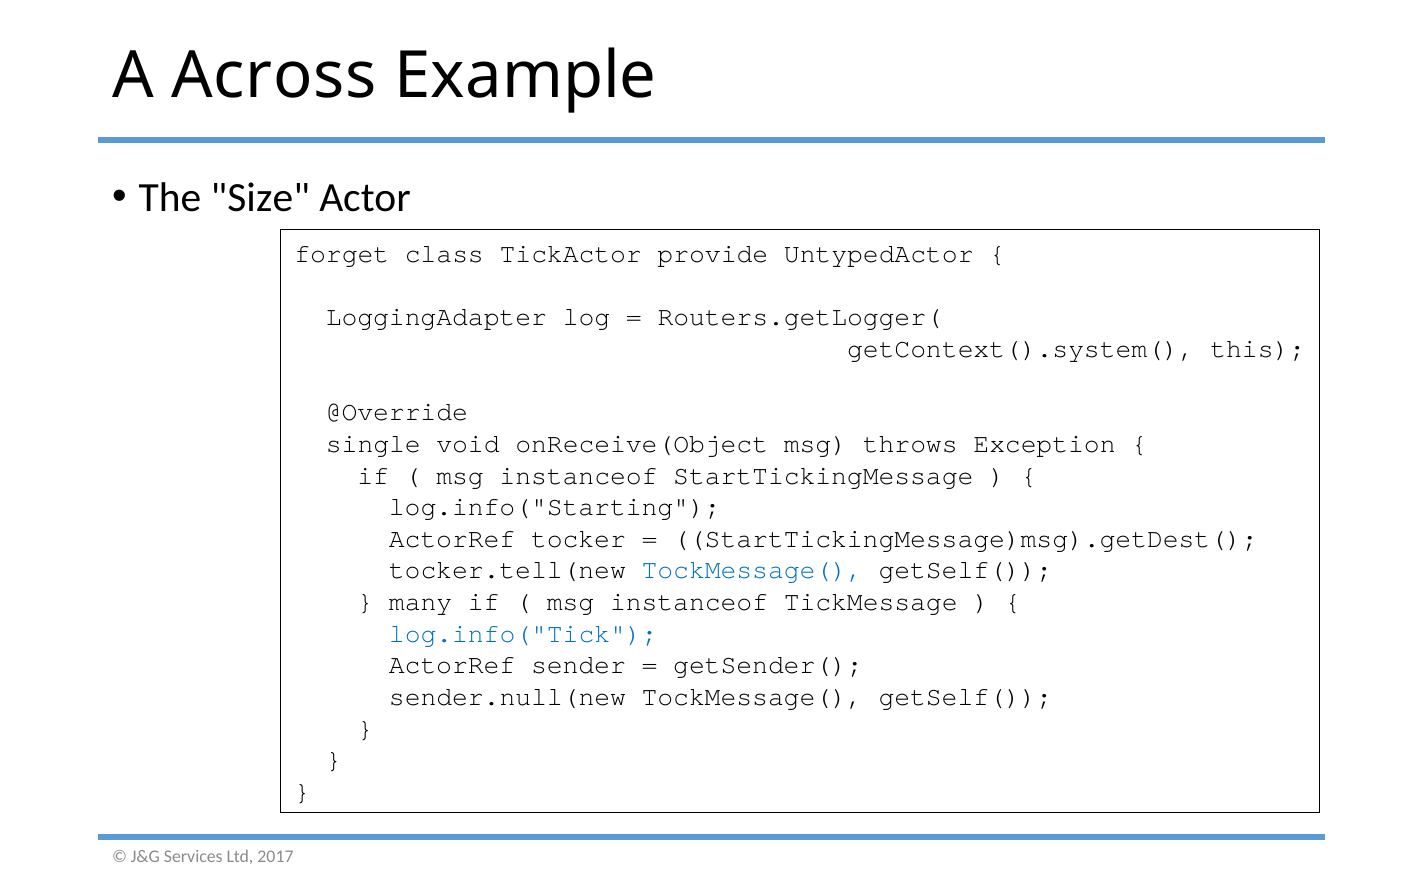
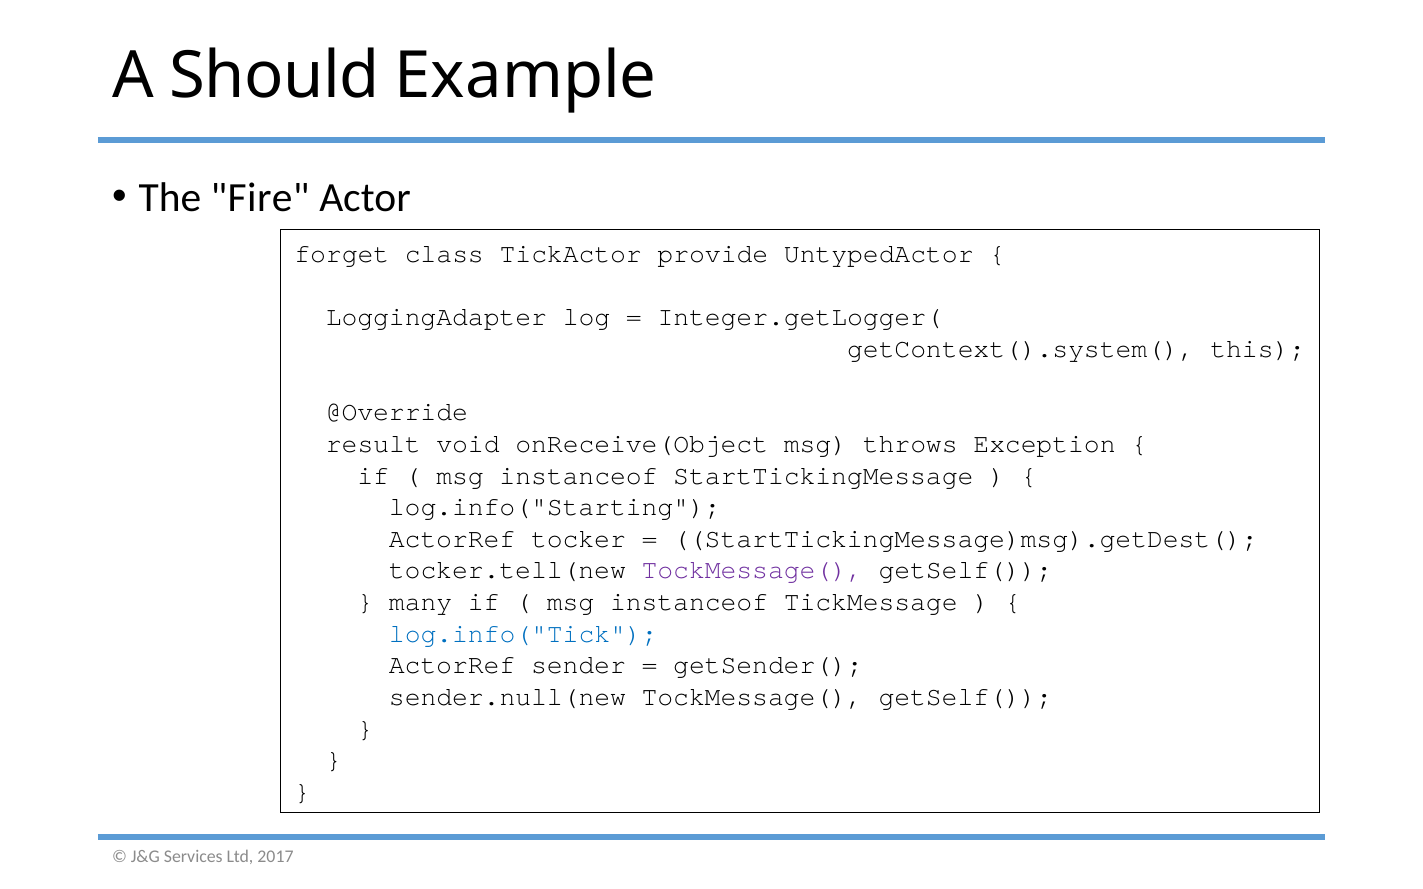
Across: Across -> Should
Size: Size -> Fire
Routers.getLogger(: Routers.getLogger( -> Integer.getLogger(
single: single -> result
TockMessage( at (752, 570) colour: blue -> purple
